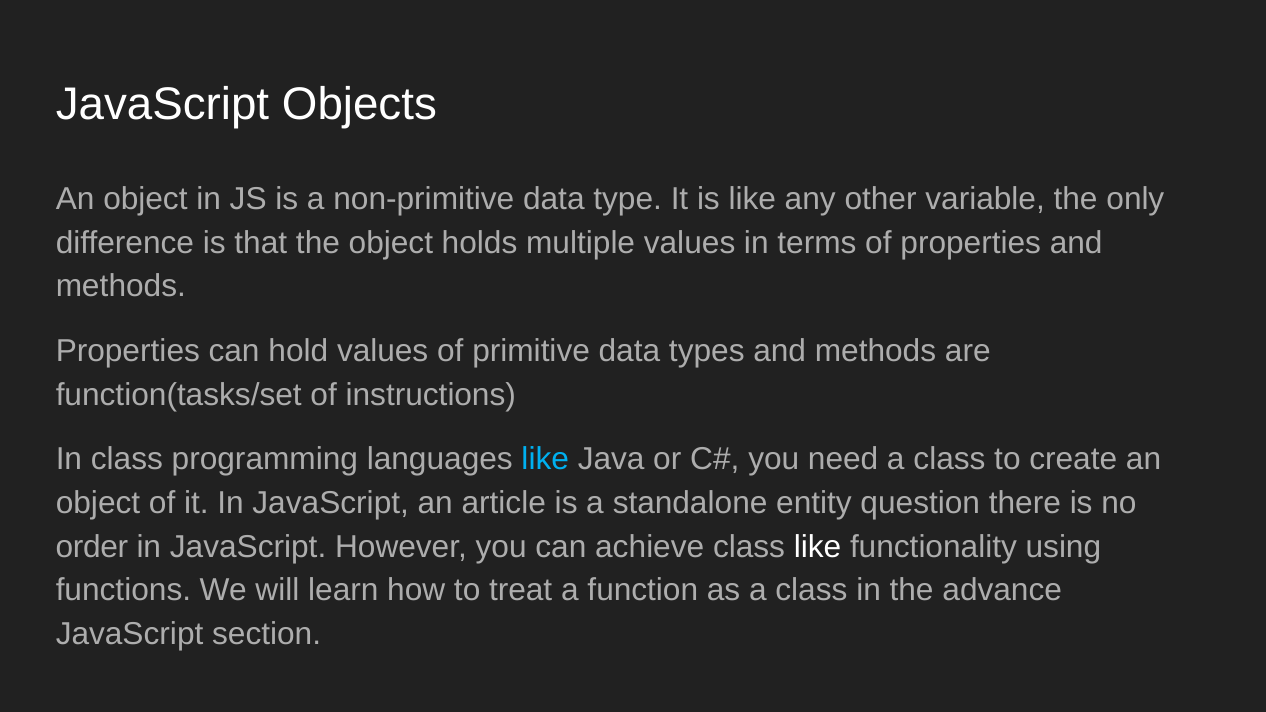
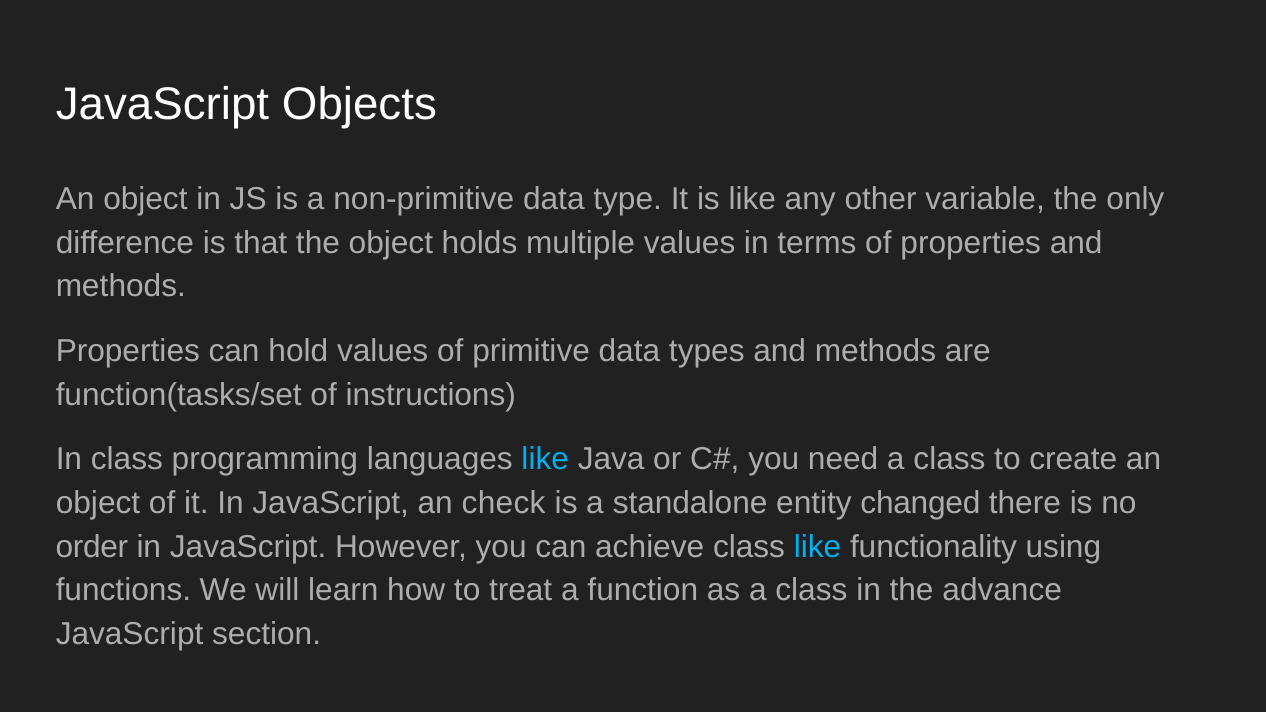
article: article -> check
question: question -> changed
like at (818, 547) colour: white -> light blue
